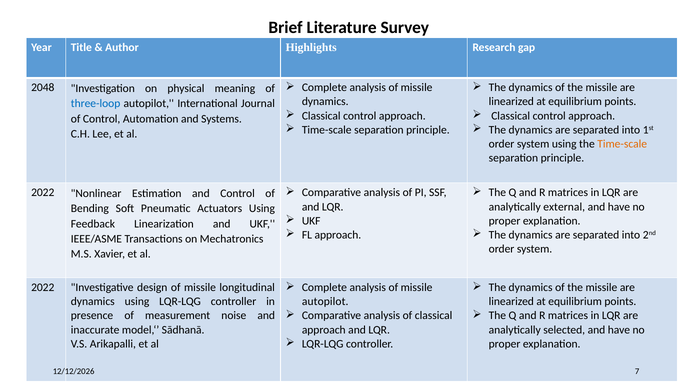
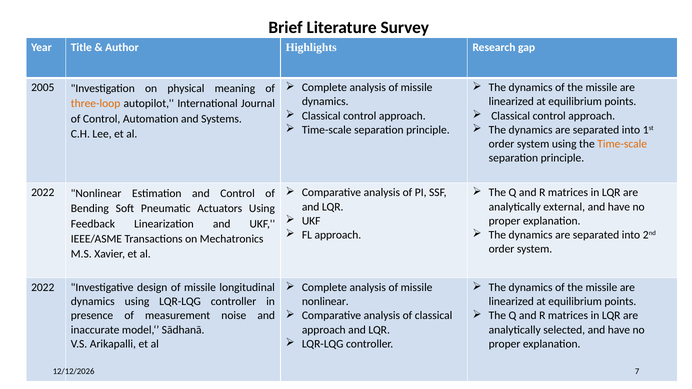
2048: 2048 -> 2005
three-loop colour: blue -> orange
autopilot at (325, 302): autopilot -> nonlinear
